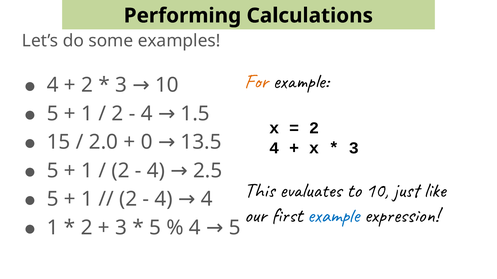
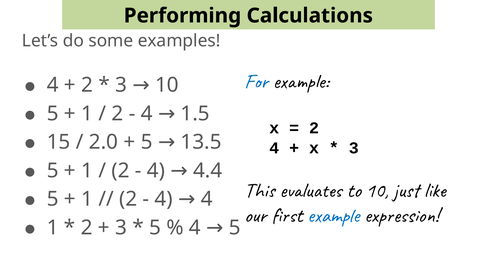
For colour: orange -> blue
0 at (147, 142): 0 -> 5
2.5: 2.5 -> 4.4
